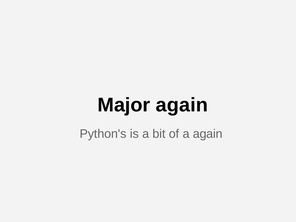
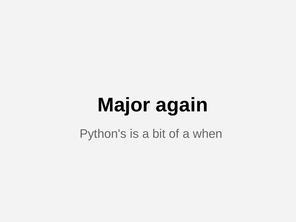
a again: again -> when
